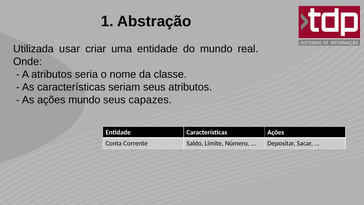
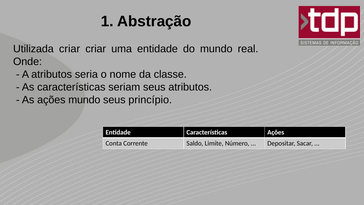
Utilizada usar: usar -> criar
capazes: capazes -> princípio
